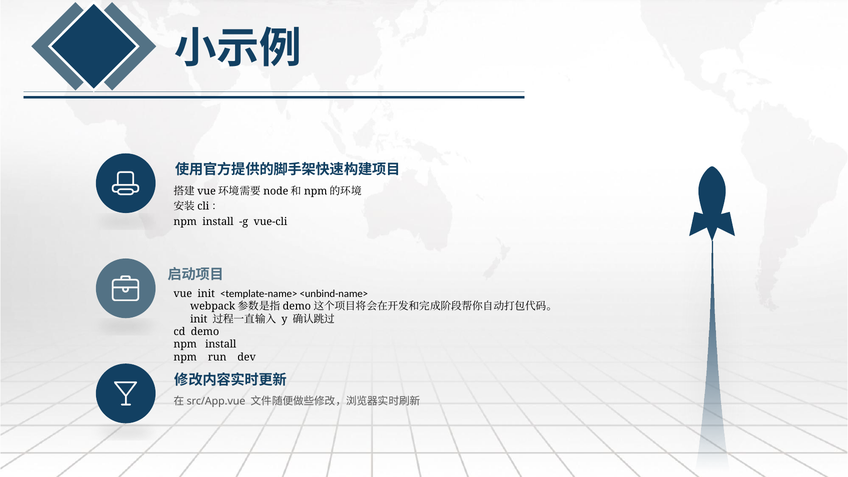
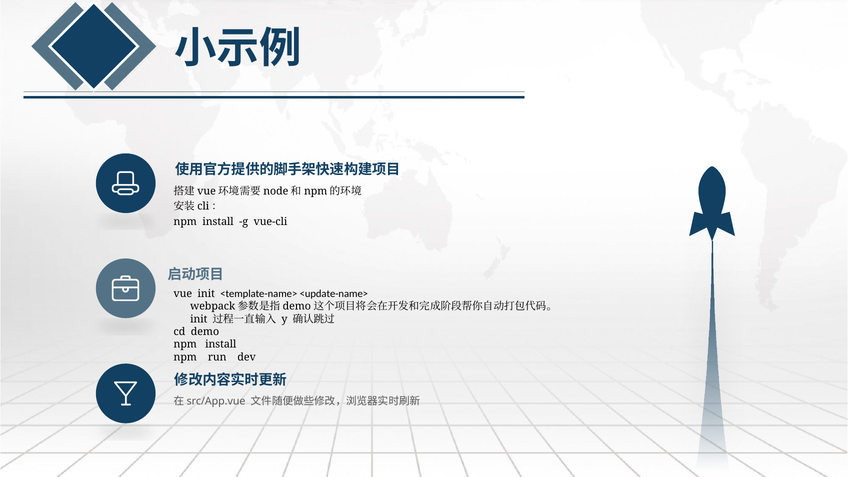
<unbind-name>: <unbind-name> -> <update-name>
